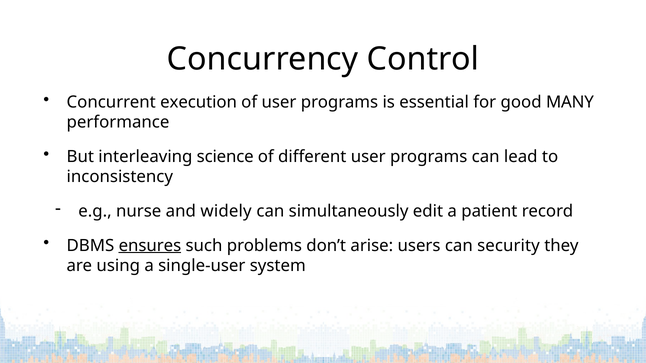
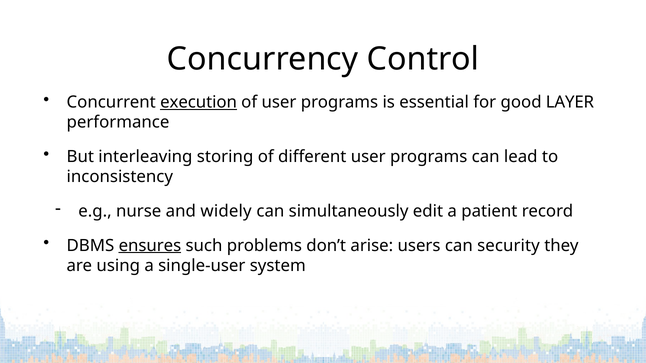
execution underline: none -> present
MANY: MANY -> LAYER
science: science -> storing
